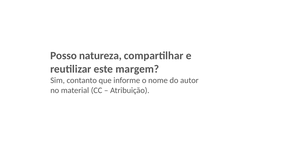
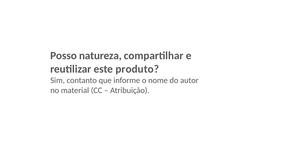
margem: margem -> produto
